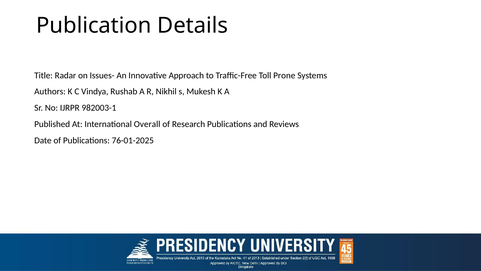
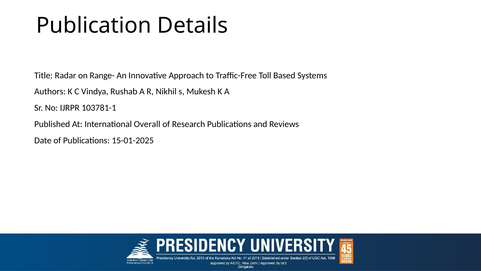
Issues-: Issues- -> Range-
Prone: Prone -> Based
982003-1: 982003-1 -> 103781-1
76-01-2025: 76-01-2025 -> 15-01-2025
